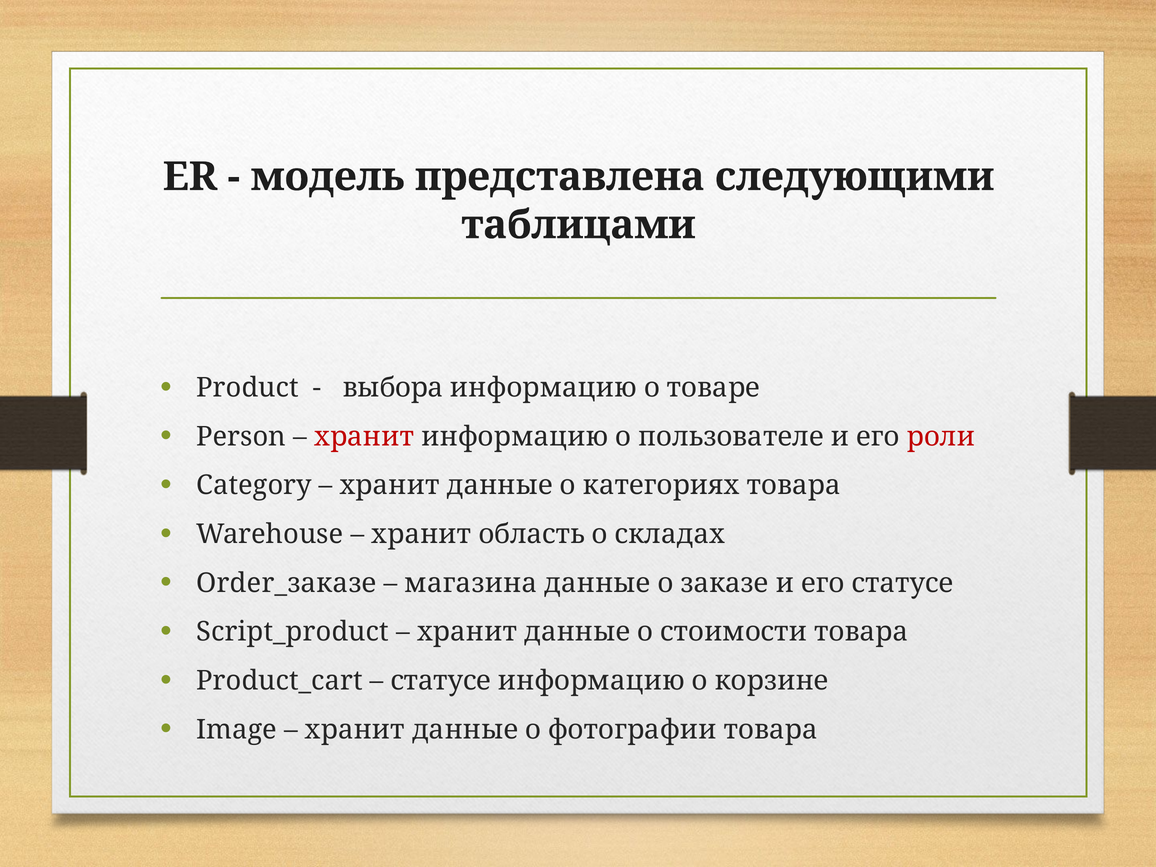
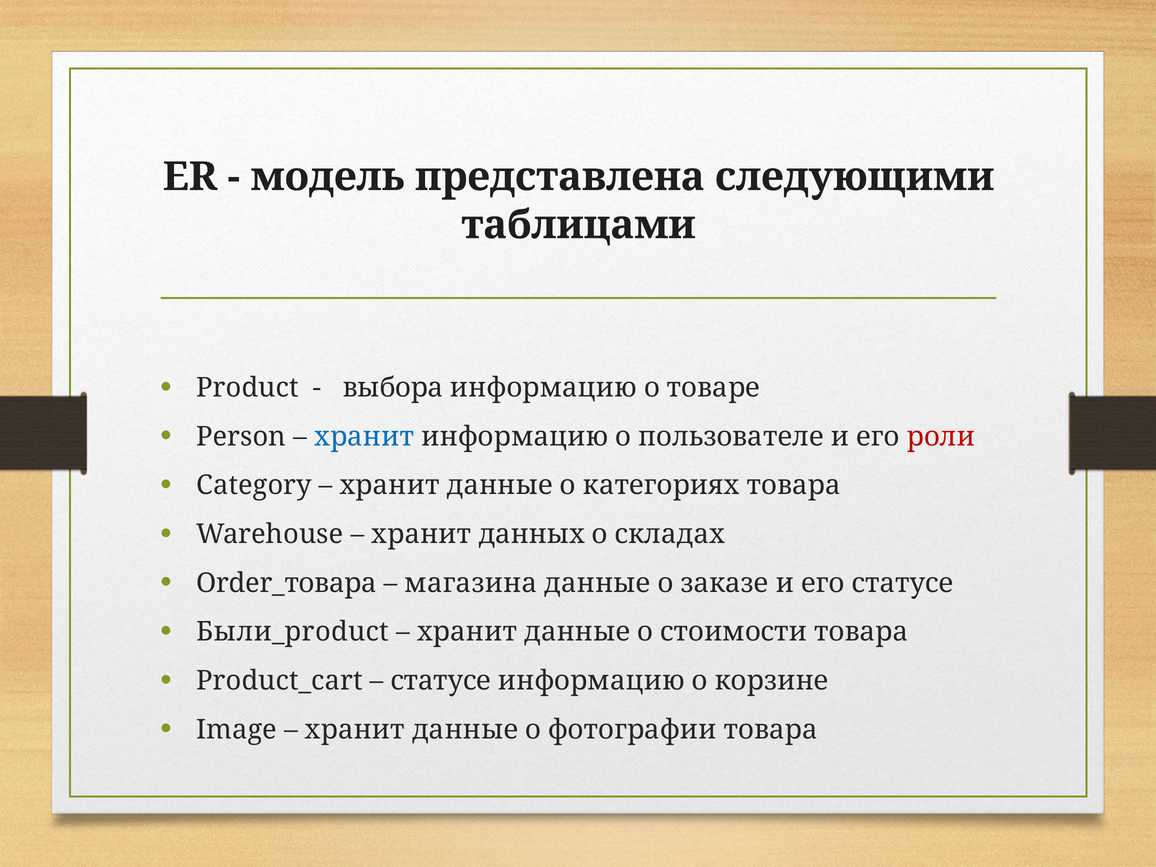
хранит at (364, 437) colour: red -> blue
область: область -> данных
Order_заказе: Order_заказе -> Order_товара
Script_product: Script_product -> Были_product
